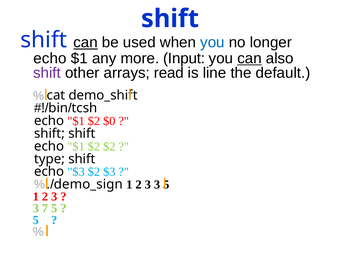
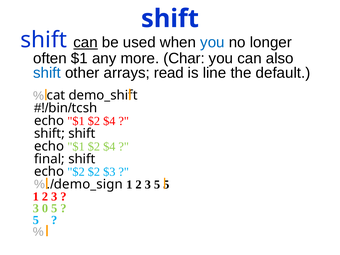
echo at (50, 58): echo -> often
Input: Input -> Char
can at (250, 58) underline: present -> none
shift at (47, 73) colour: purple -> blue
$0 at (109, 121): $0 -> $4
$2 at (109, 146): $2 -> $4
type: type -> final
echo $3: $3 -> $2
3 3: 3 -> 5
7: 7 -> 0
